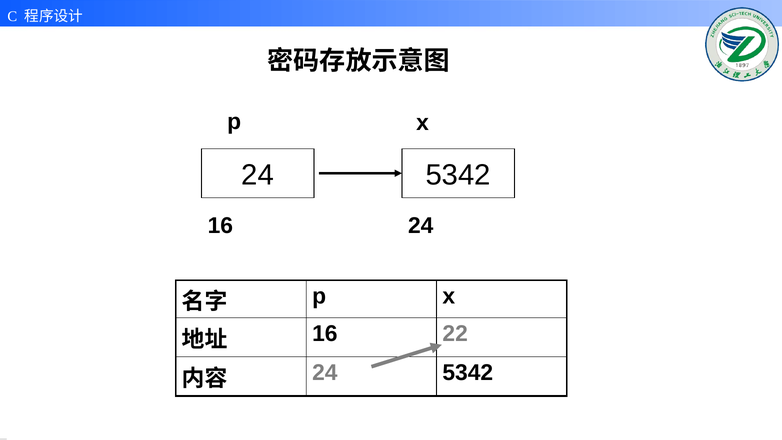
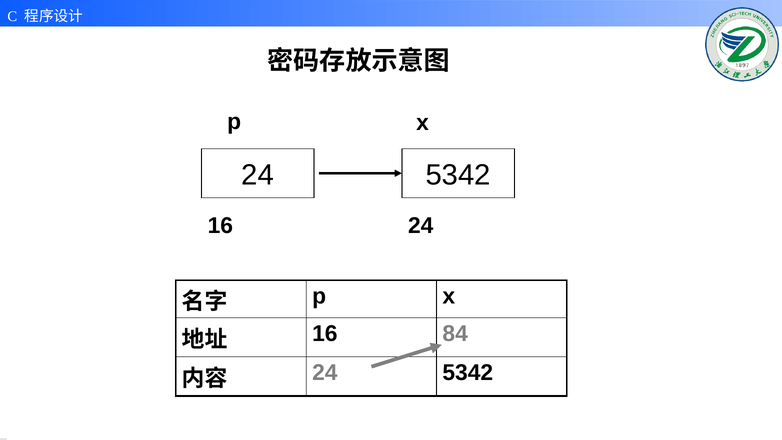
22: 22 -> 84
